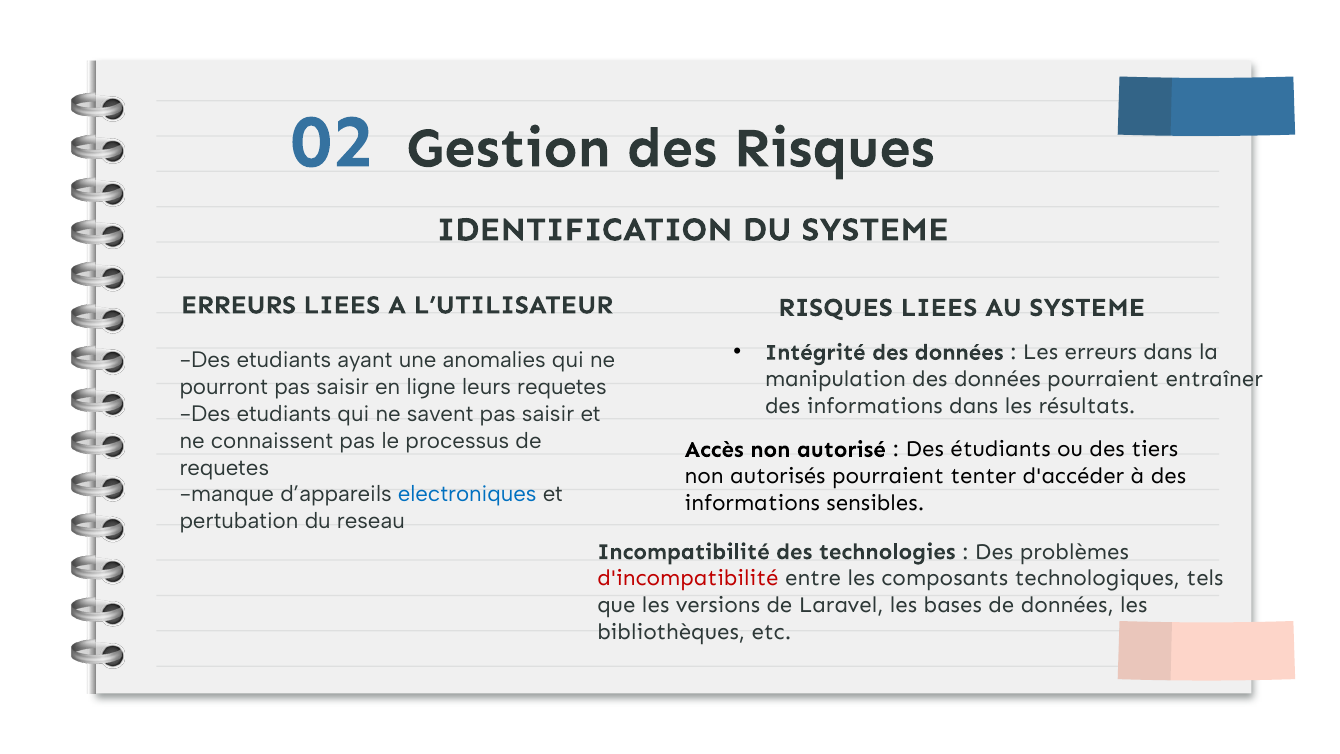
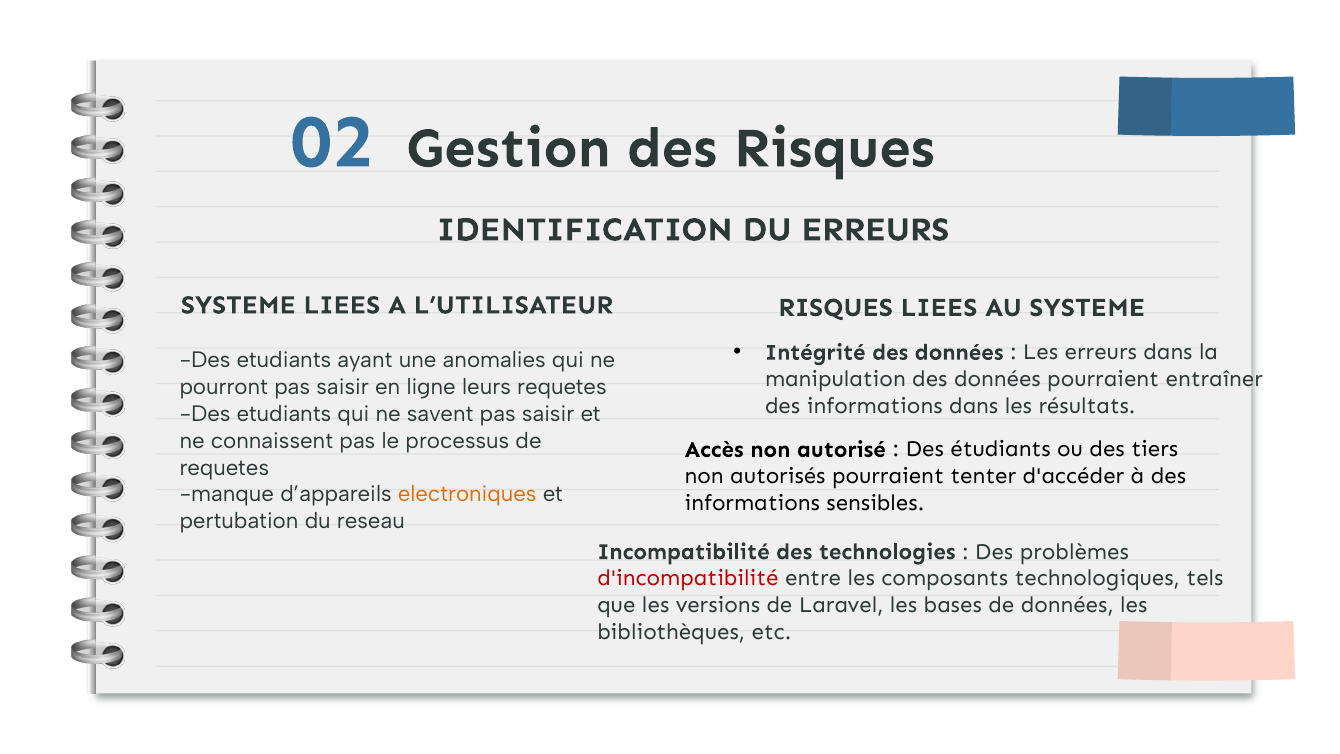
DU SYSTEME: SYSTEME -> ERREURS
ERREURS at (239, 305): ERREURS -> SYSTEME
electroniques colour: blue -> orange
